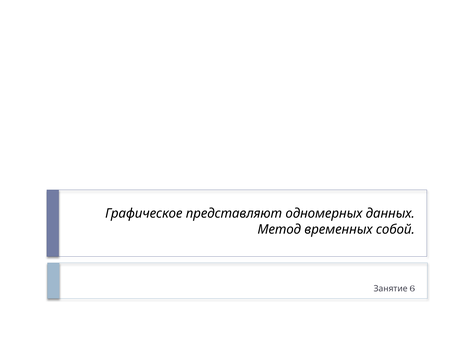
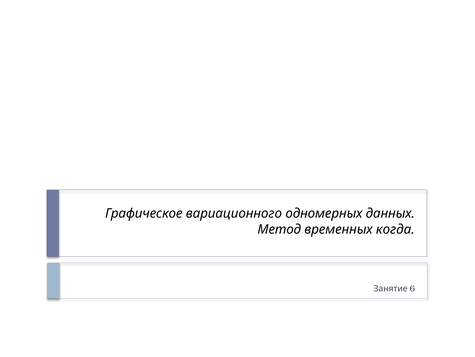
представляют: представляют -> вариационного
собой: собой -> когда
